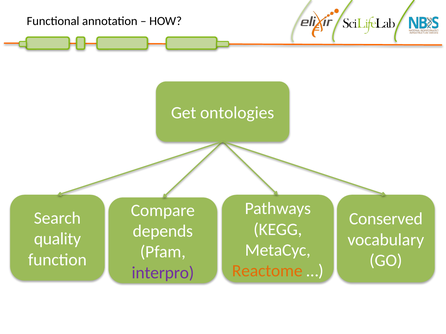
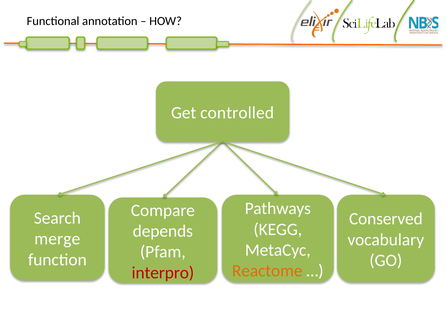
ontologies: ontologies -> controlled
quality: quality -> merge
interpro colour: purple -> red
